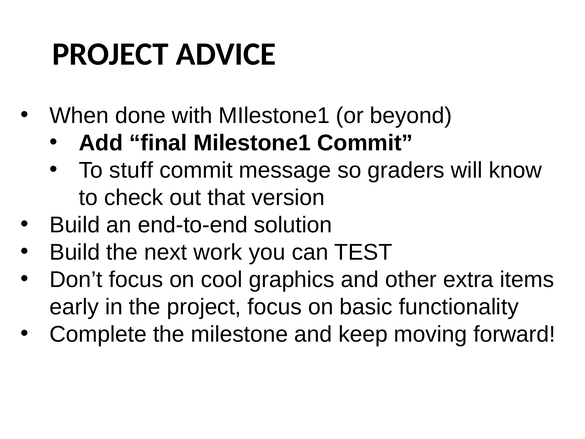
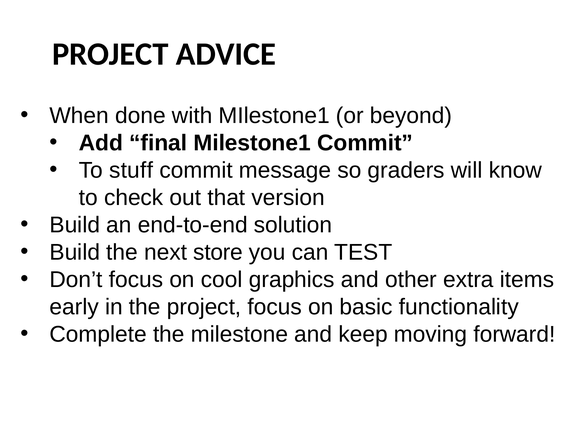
work: work -> store
